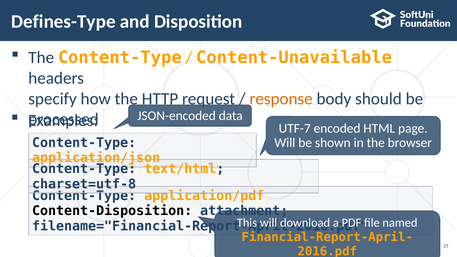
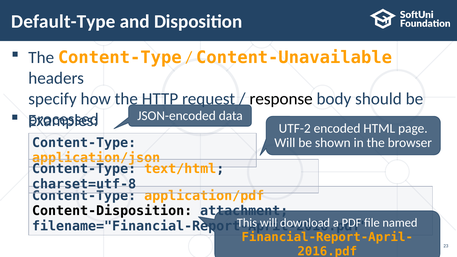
Defines-Type: Defines-Type -> Default-Type
response colour: orange -> black
UTF-7: UTF-7 -> UTF-2
